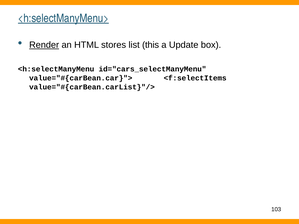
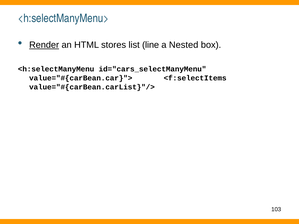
<h:selectManyMenu> underline: present -> none
this: this -> line
Update: Update -> Nested
